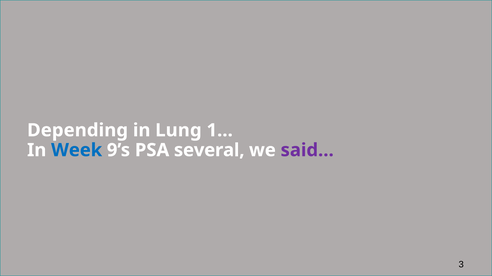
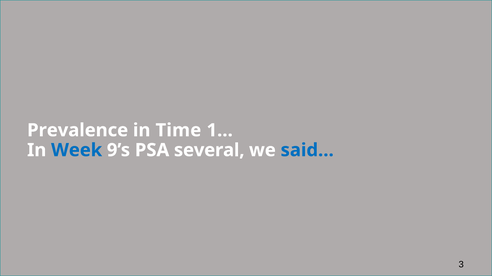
Depending: Depending -> Prevalence
Lung: Lung -> Time
said… colour: purple -> blue
